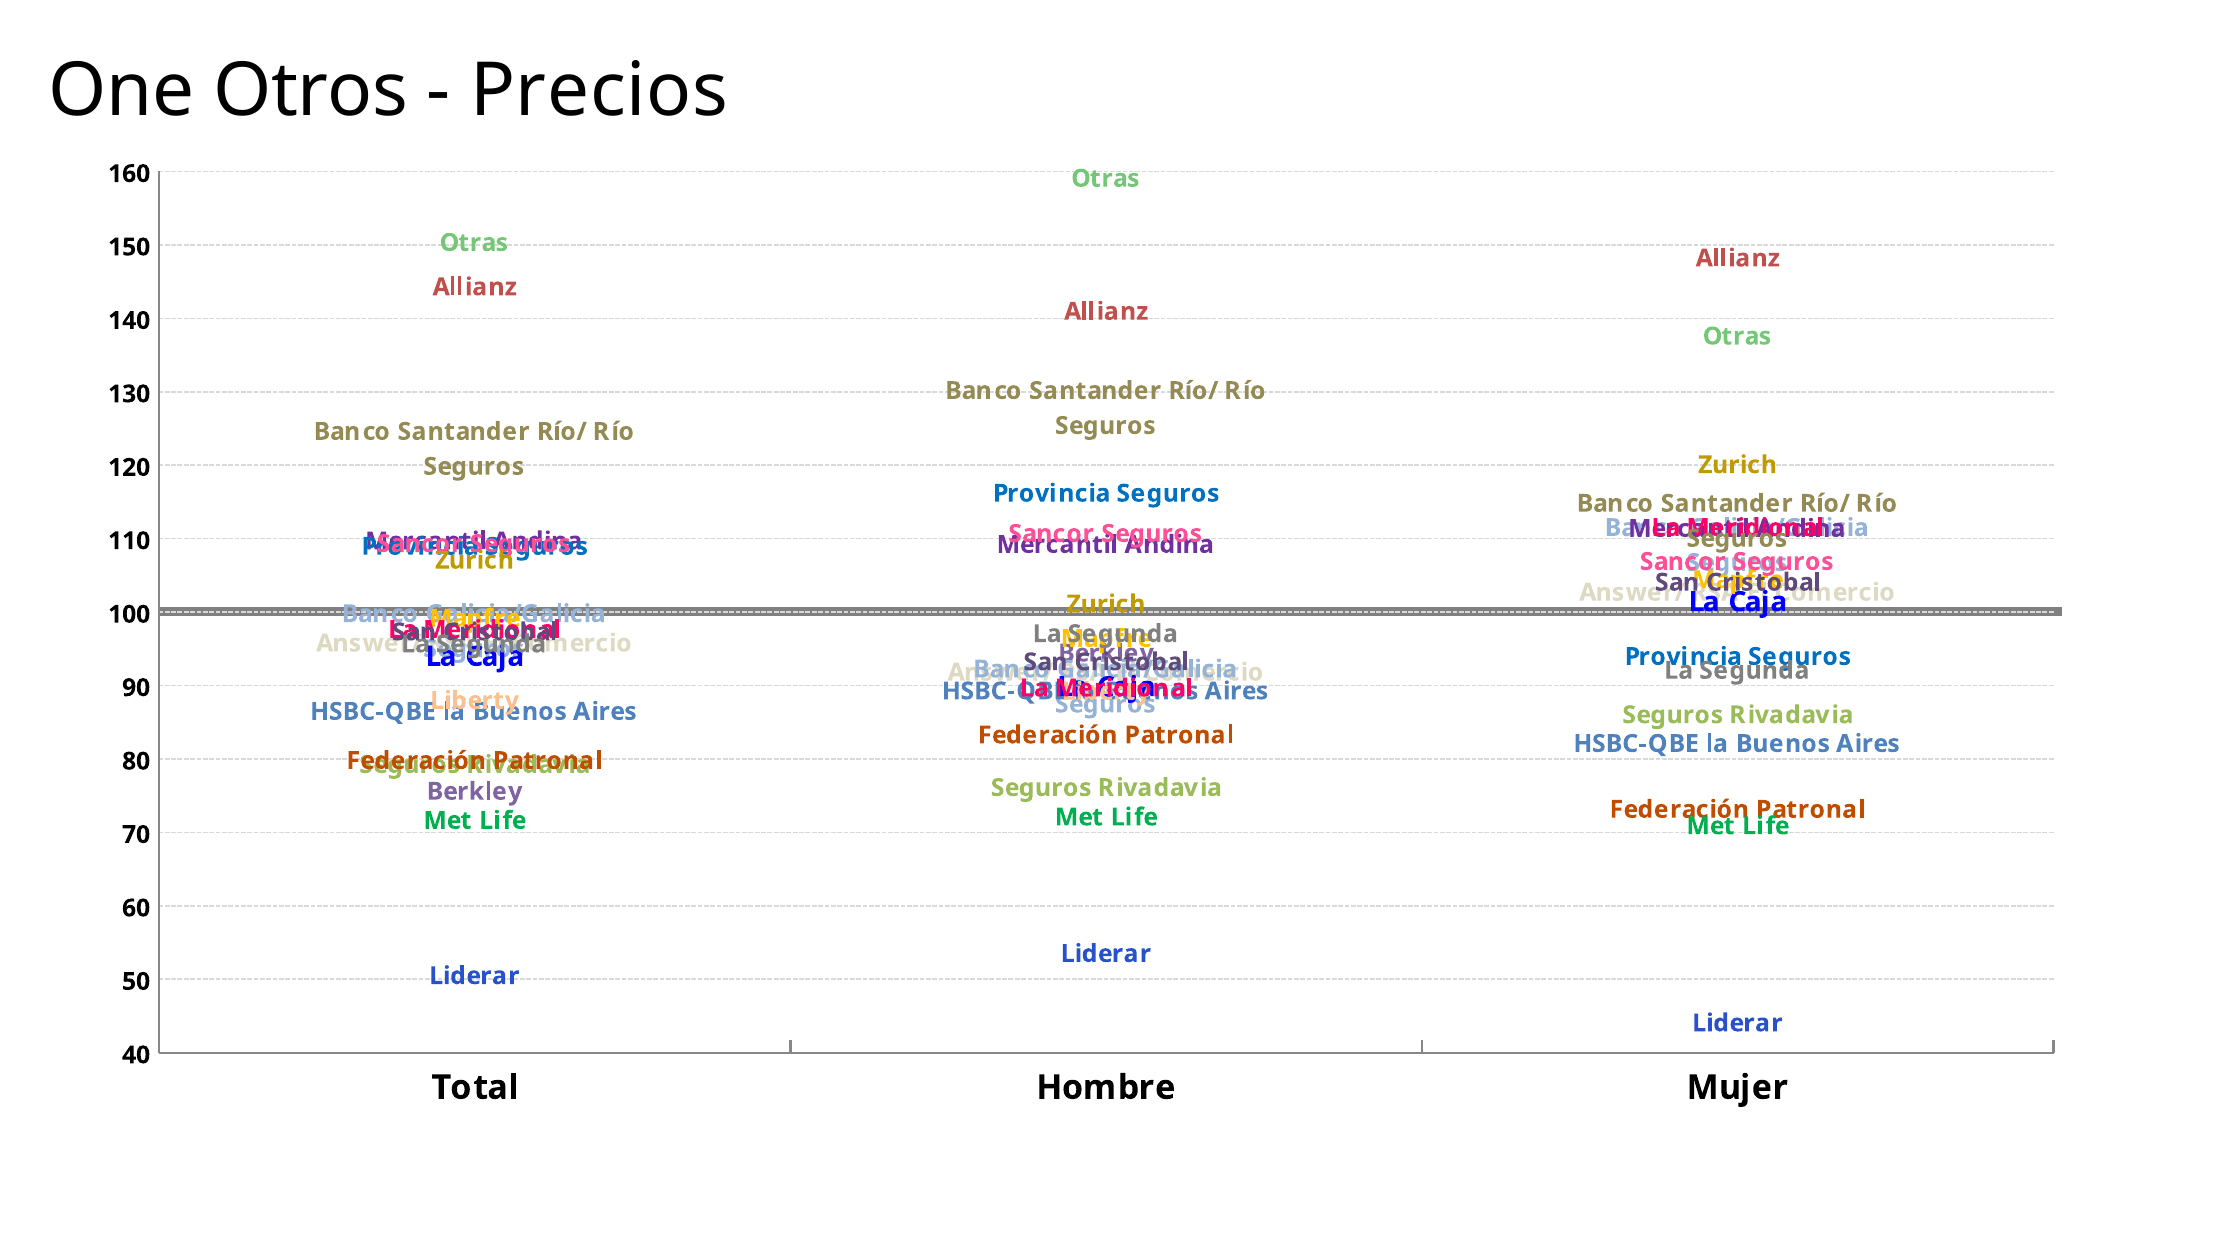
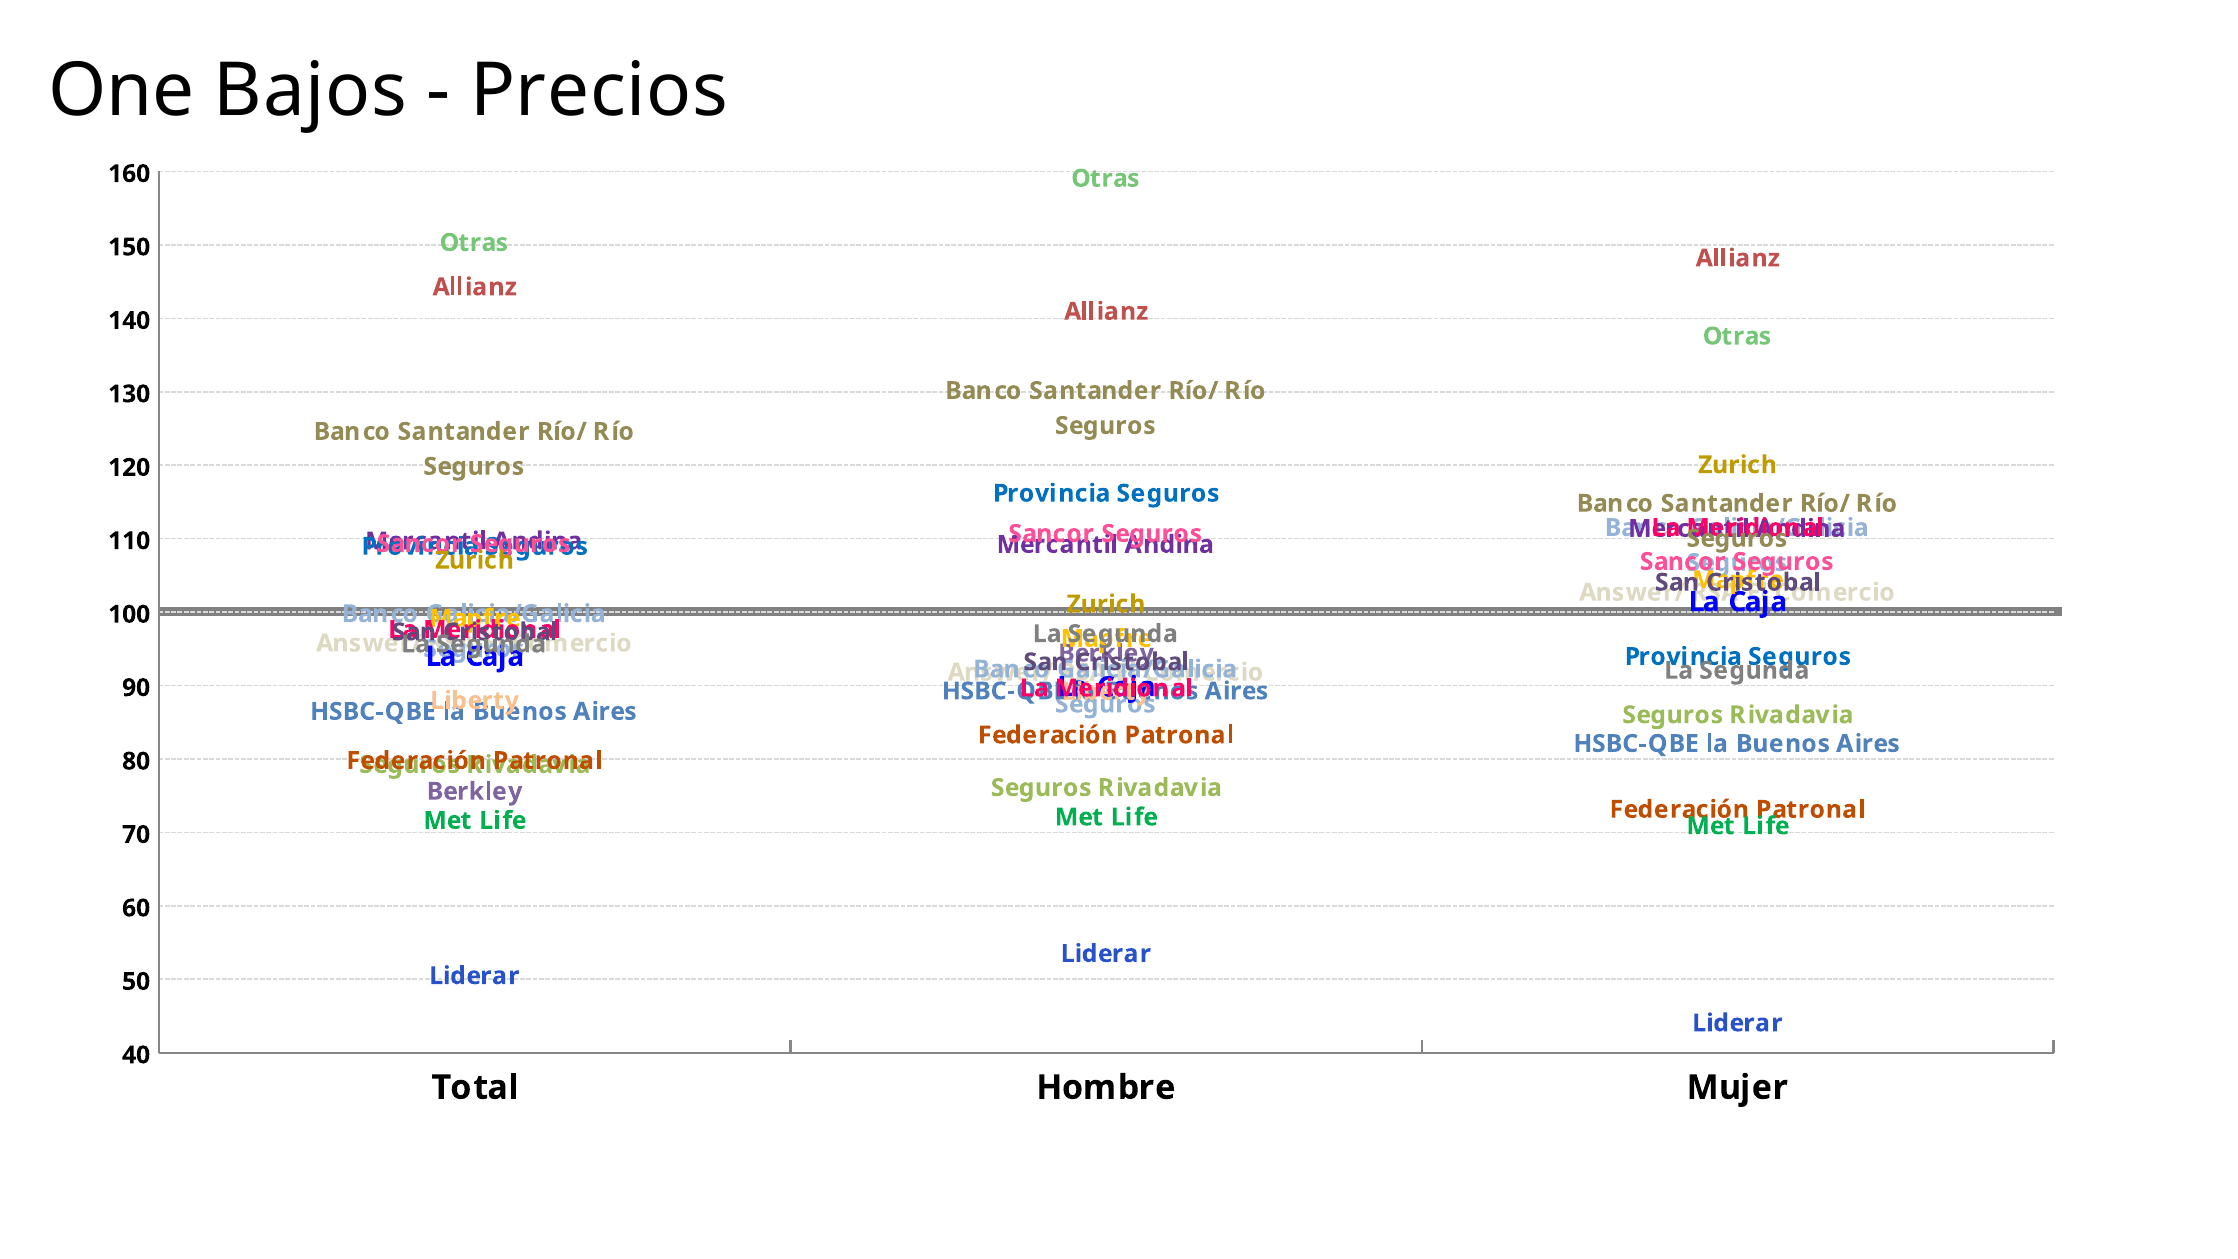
Otros: Otros -> Bajos
